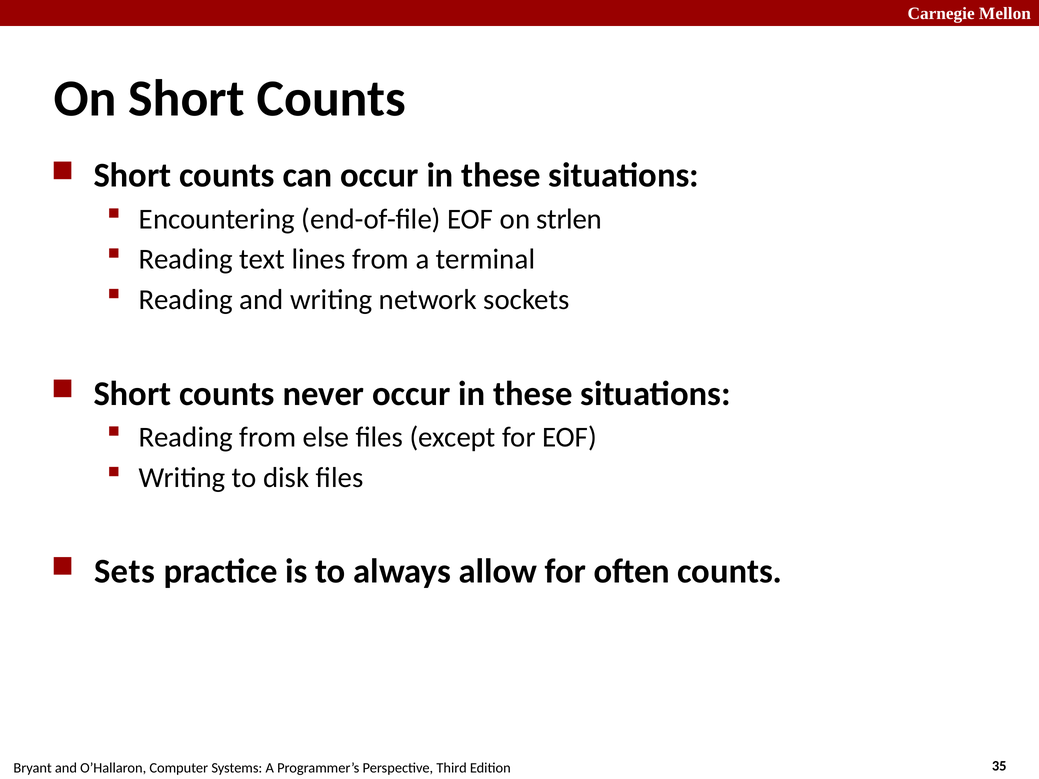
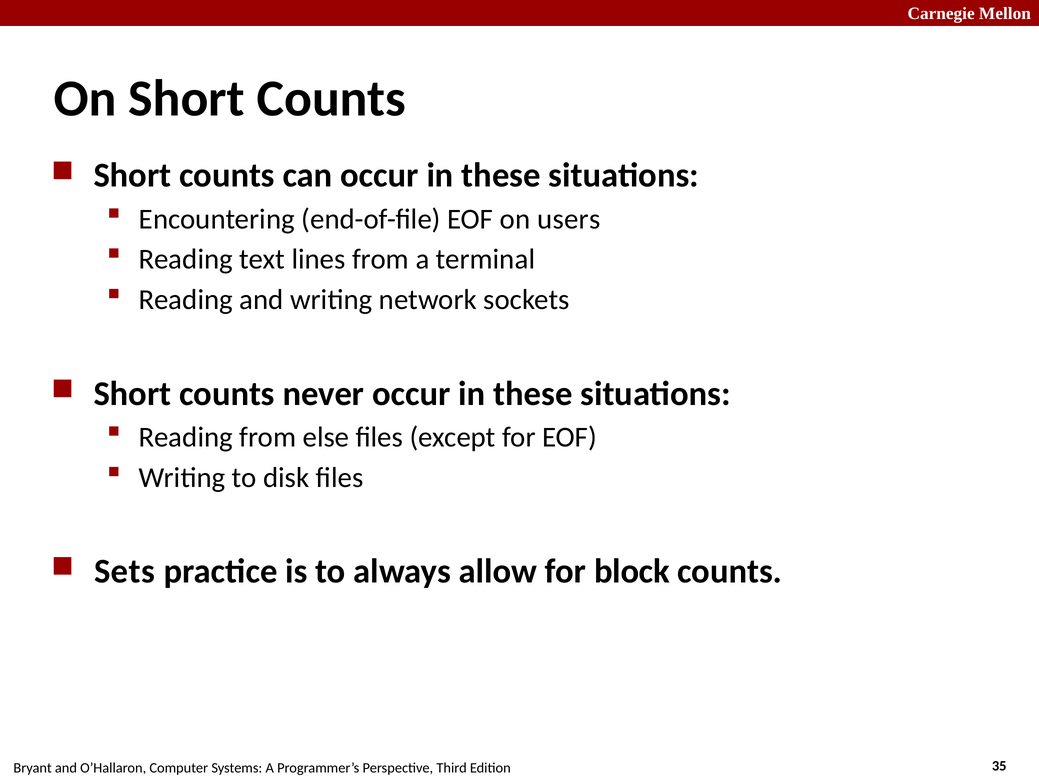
strlen: strlen -> users
often: often -> block
